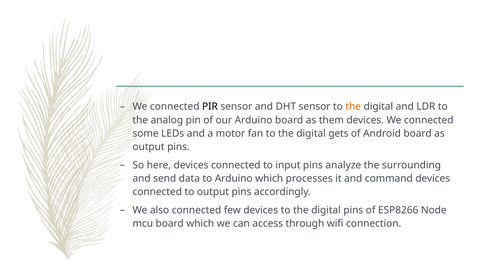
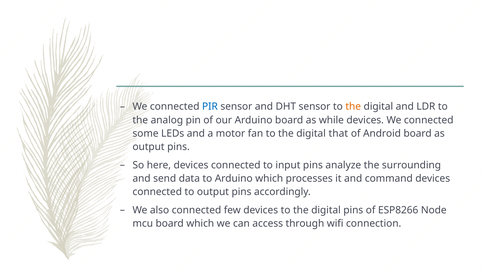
PIR colour: black -> blue
them: them -> while
gets: gets -> that
